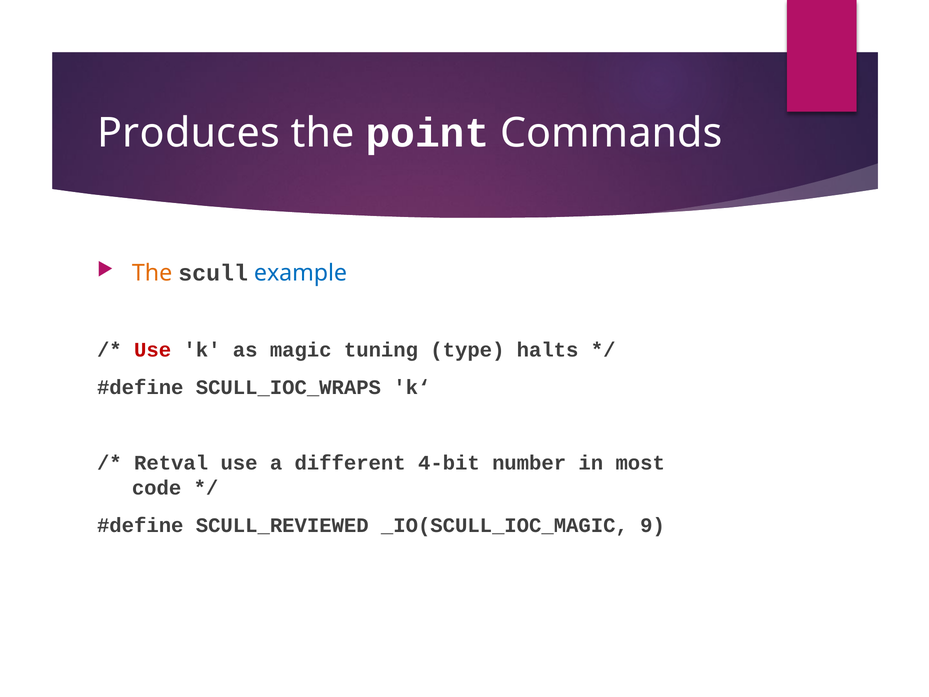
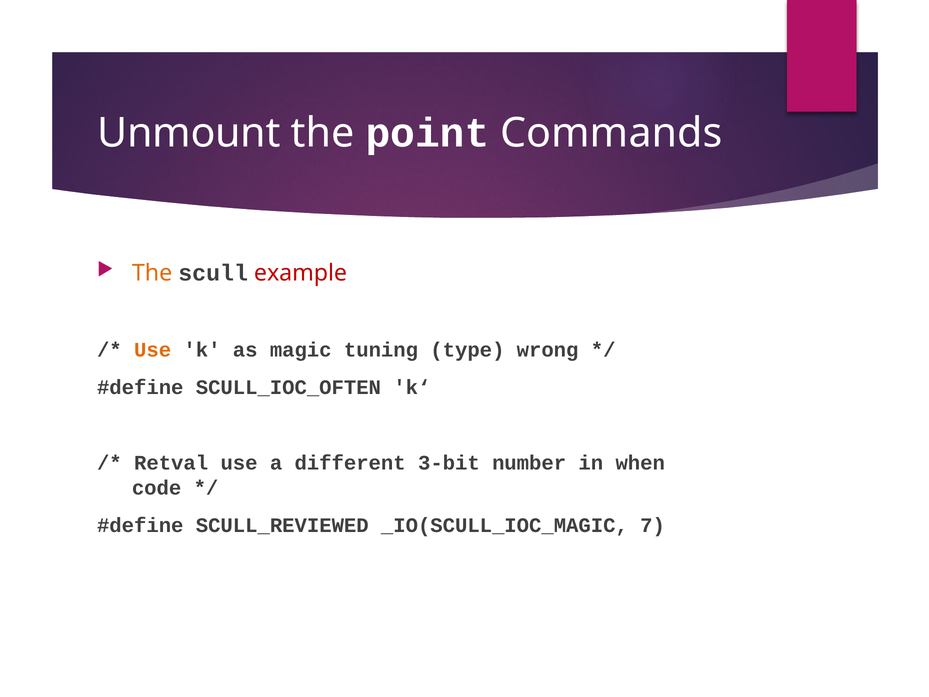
Produces: Produces -> Unmount
example colour: blue -> red
Use at (153, 350) colour: red -> orange
halts: halts -> wrong
SCULL_IOC_WRAPS: SCULL_IOC_WRAPS -> SCULL_IOC_OFTEN
4-bit: 4-bit -> 3-bit
most: most -> when
9: 9 -> 7
